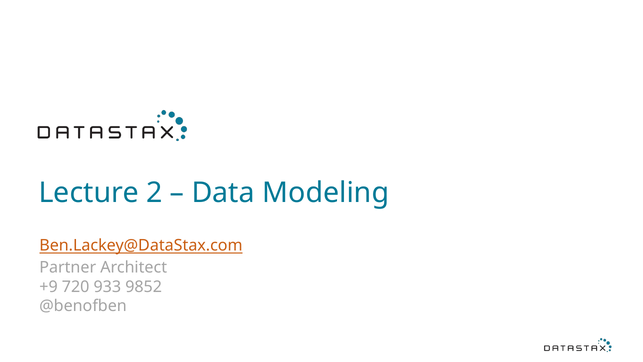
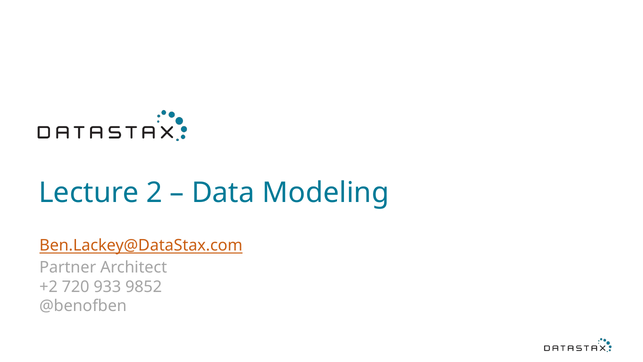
+9: +9 -> +2
